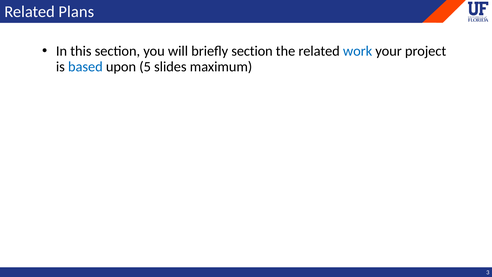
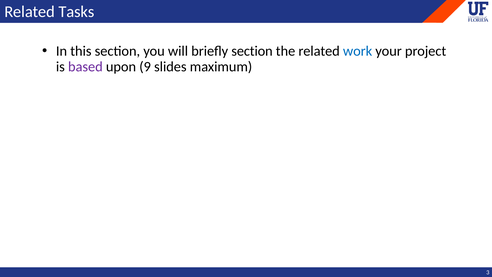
Plans: Plans -> Tasks
based colour: blue -> purple
5: 5 -> 9
